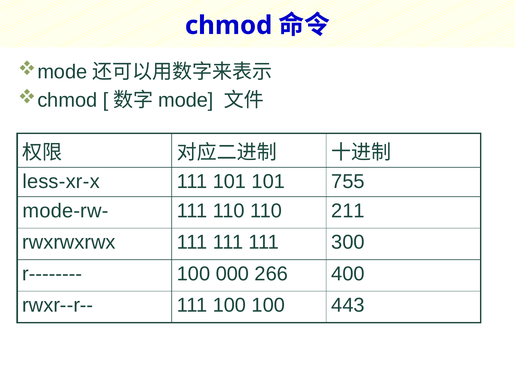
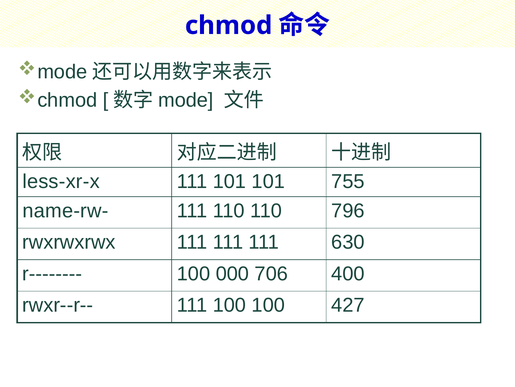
mode-rw-: mode-rw- -> name-rw-
211: 211 -> 796
300: 300 -> 630
266: 266 -> 706
443: 443 -> 427
